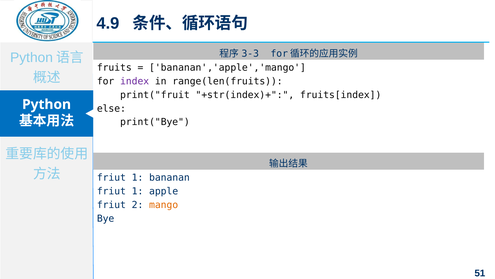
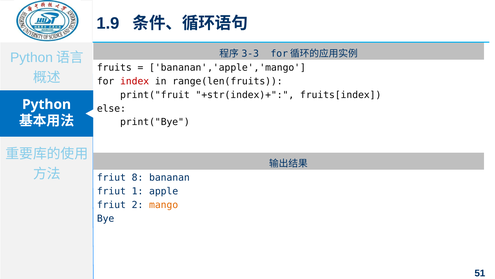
4.9: 4.9 -> 1.9
index colour: purple -> red
1 at (138, 177): 1 -> 8
